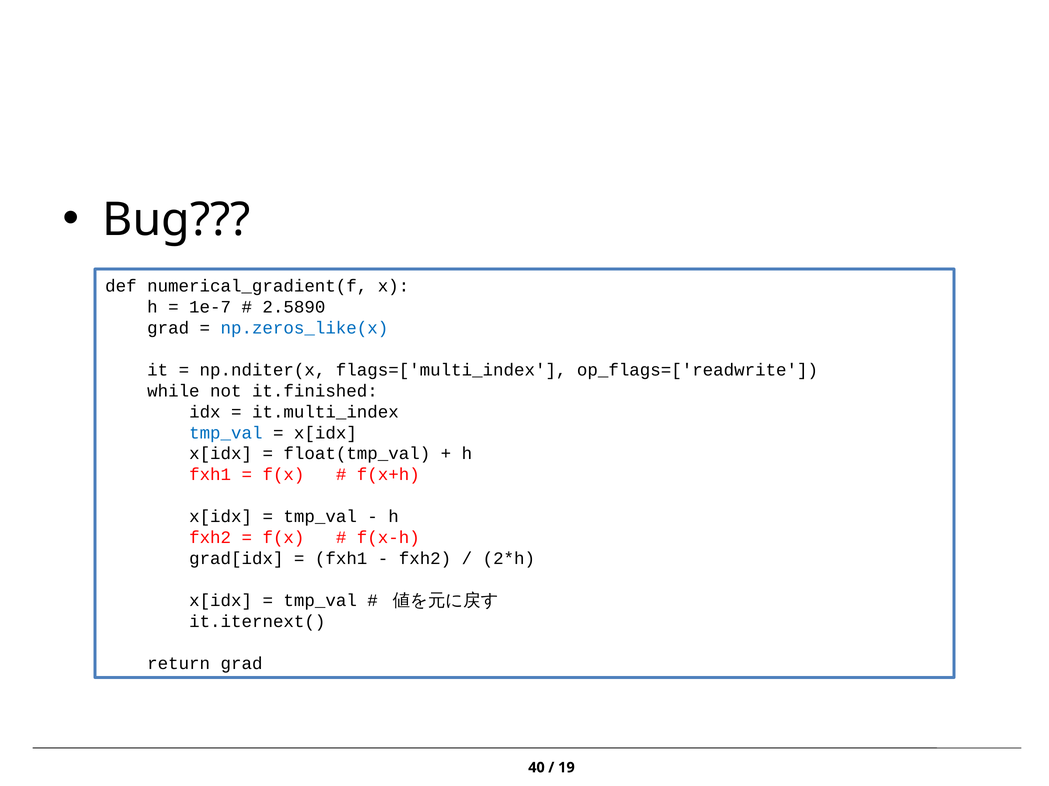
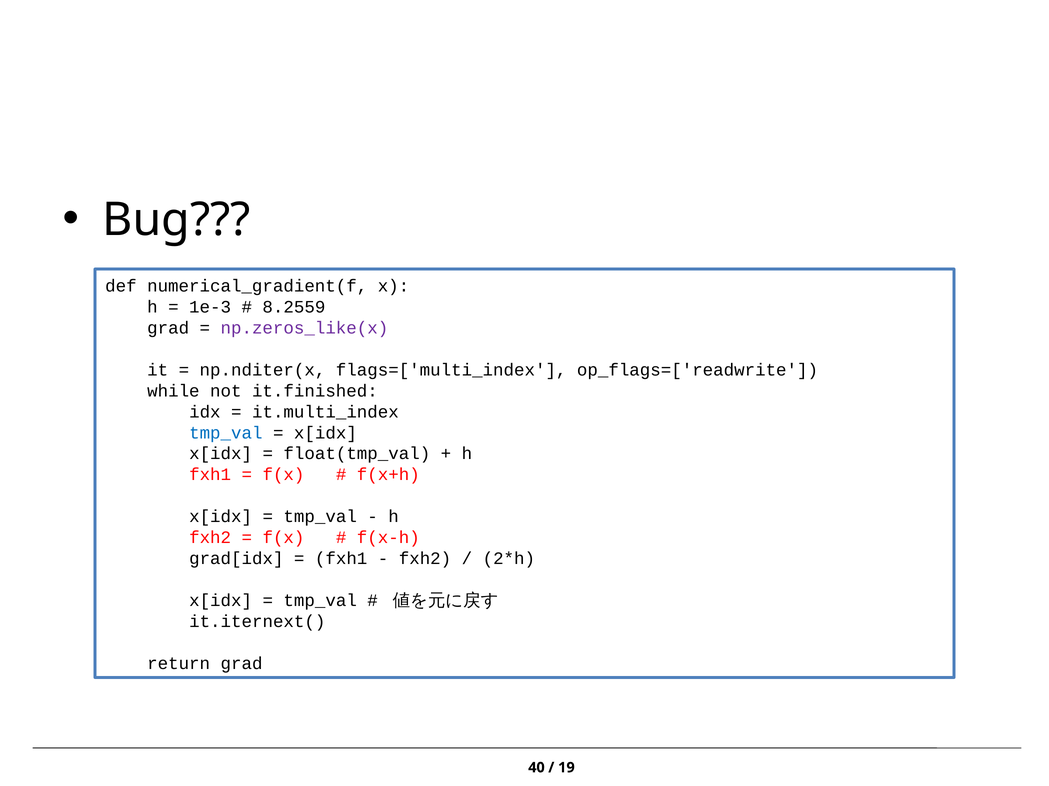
1e-7: 1e-7 -> 1e-3
2.5890: 2.5890 -> 8.2559
np.zeros_like(x colour: blue -> purple
